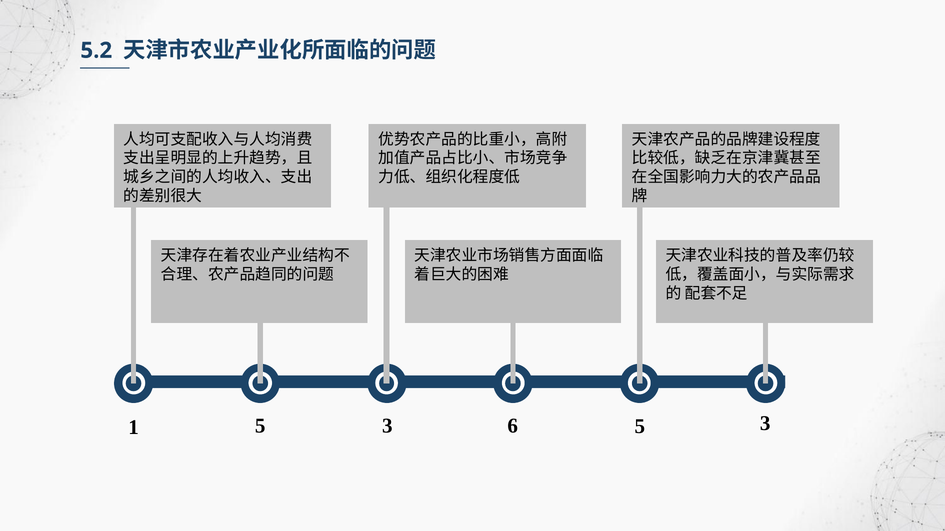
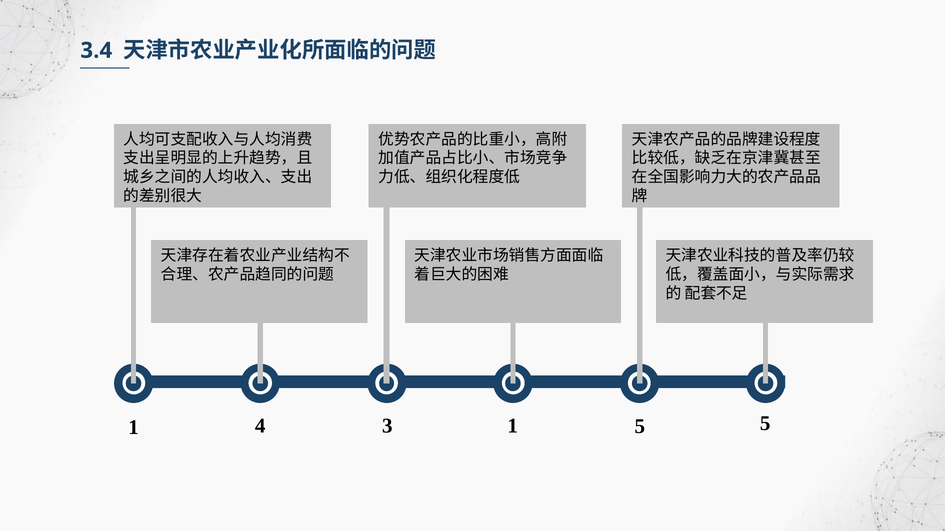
5.2: 5.2 -> 3.4
1 5: 5 -> 4
3 6: 6 -> 1
3 at (765, 424): 3 -> 5
